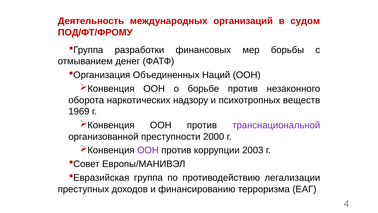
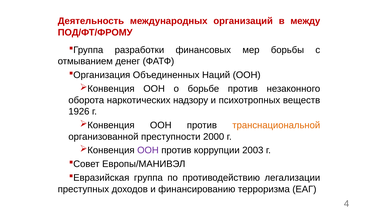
судом: судом -> между
1969: 1969 -> 1926
транснациональной colour: purple -> orange
